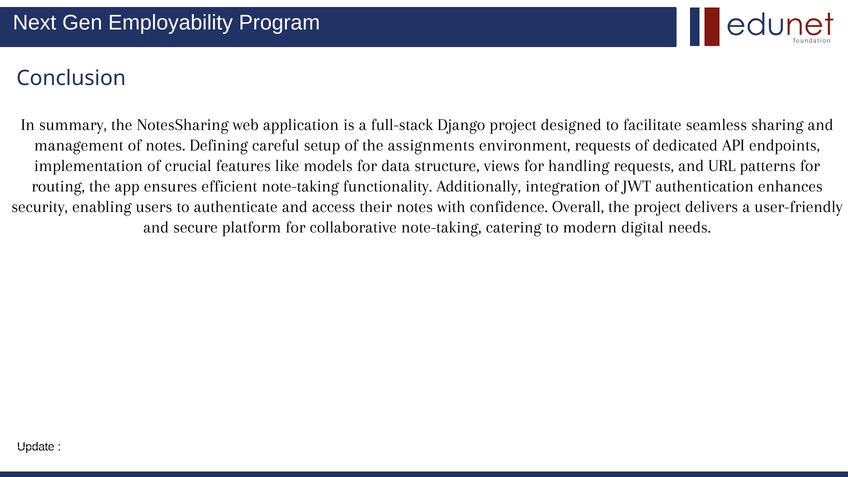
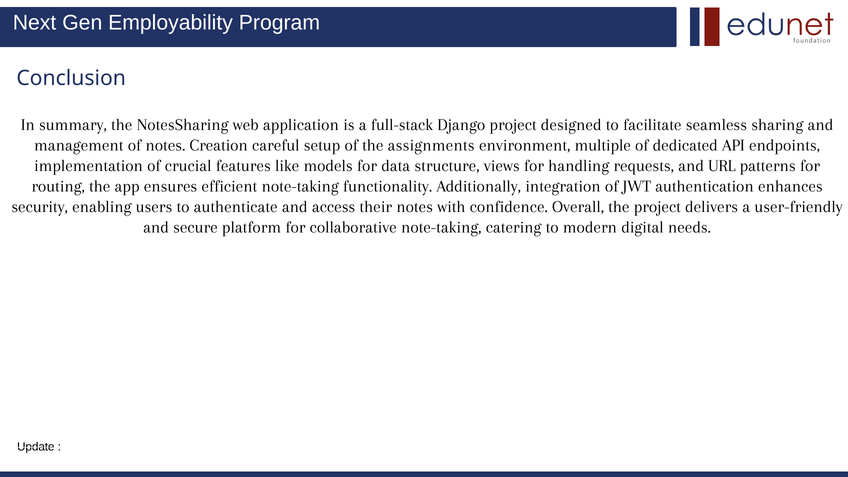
Defining: Defining -> Creation
environment requests: requests -> multiple
